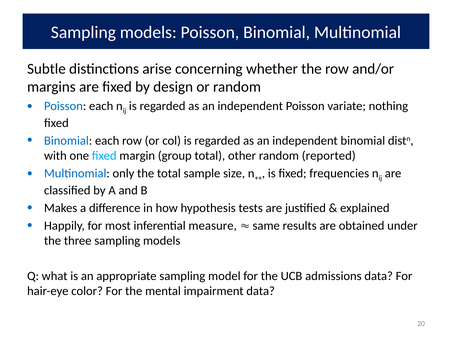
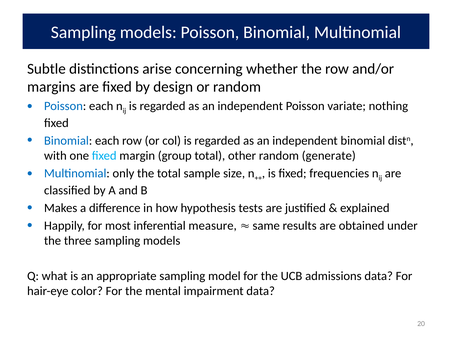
reported: reported -> generate
